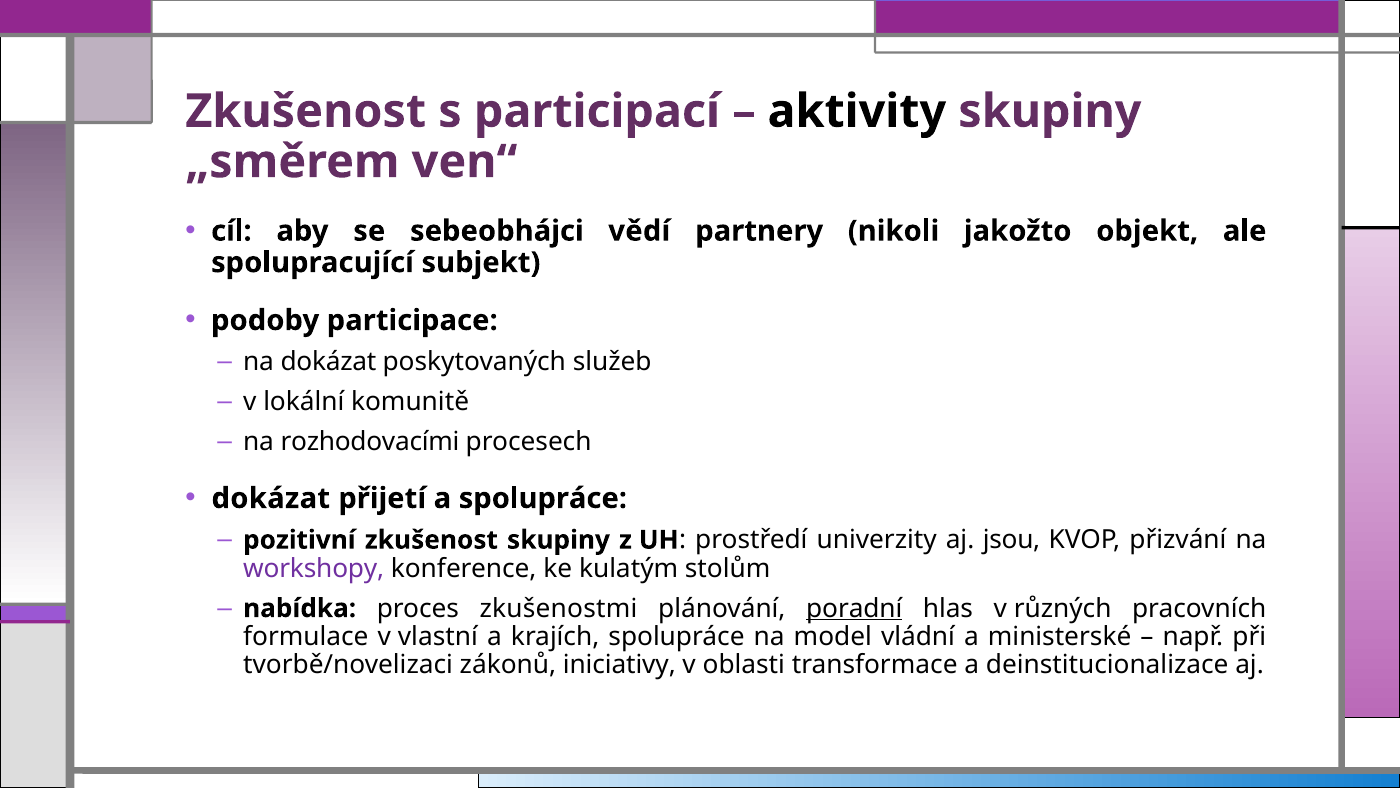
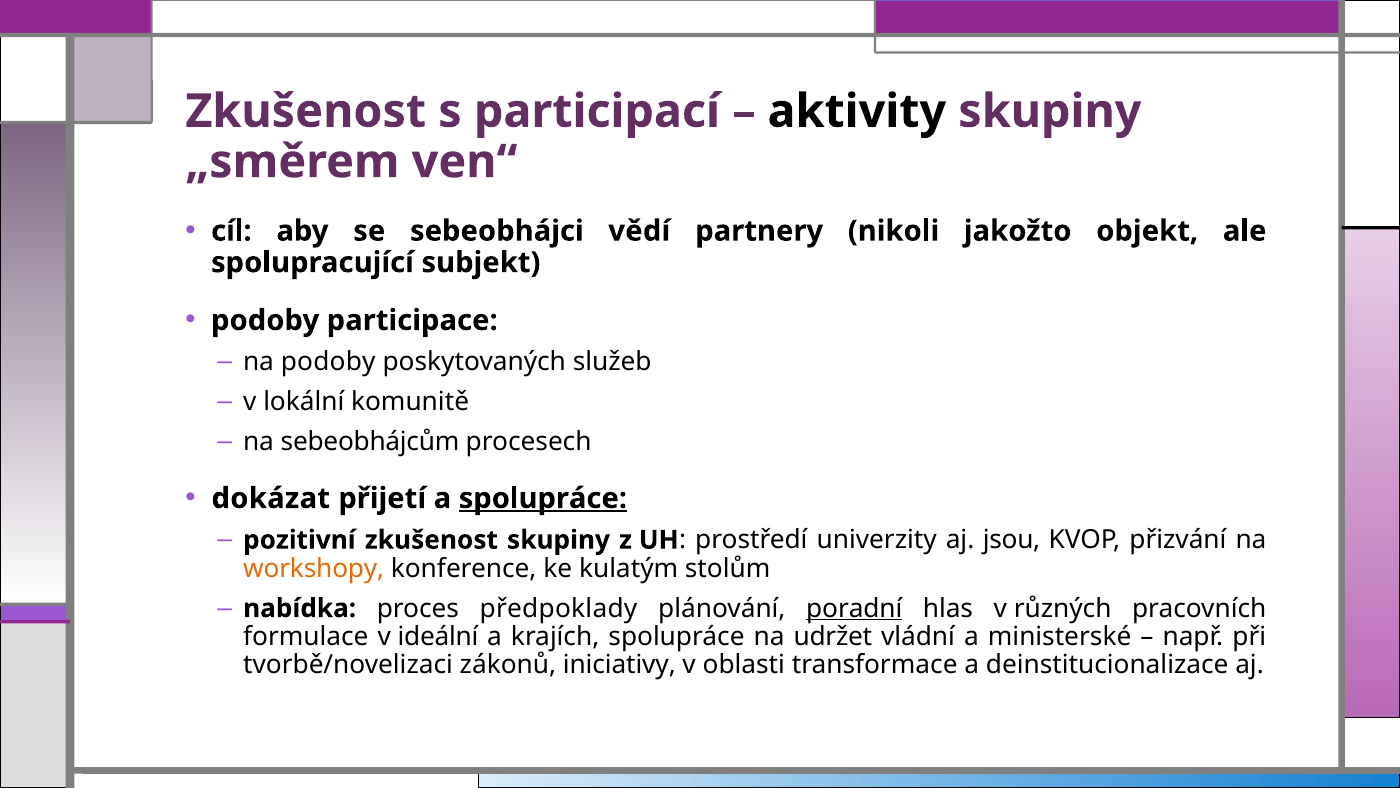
na dokázat: dokázat -> podoby
rozhodovacími: rozhodovacími -> sebeobhájcům
spolupráce at (543, 498) underline: none -> present
workshopy colour: purple -> orange
zkušenostmi: zkušenostmi -> předpoklady
vlastní: vlastní -> ideální
model: model -> udržet
